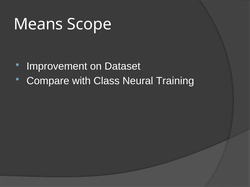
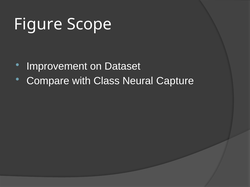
Means: Means -> Figure
Training: Training -> Capture
